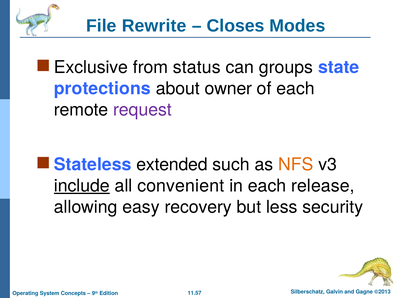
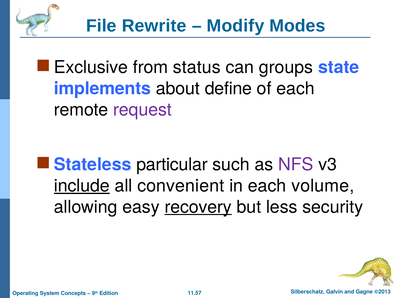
Closes: Closes -> Modify
protections: protections -> implements
owner: owner -> define
extended: extended -> particular
NFS colour: orange -> purple
release: release -> volume
recovery underline: none -> present
